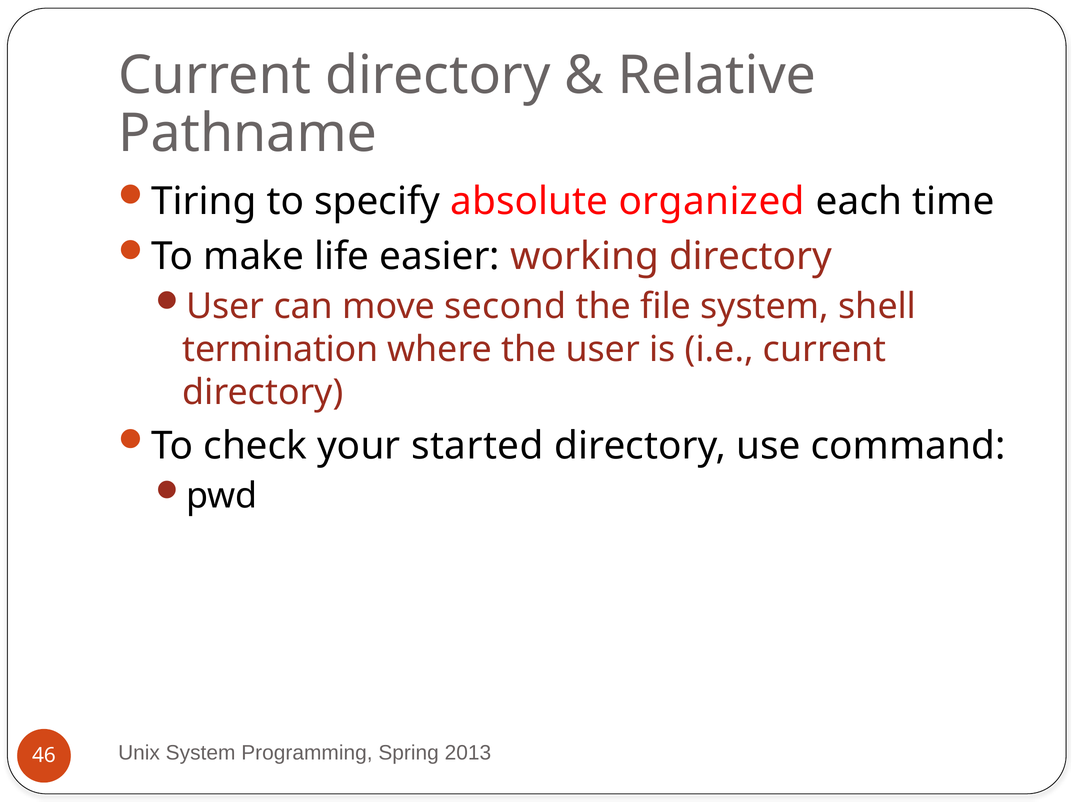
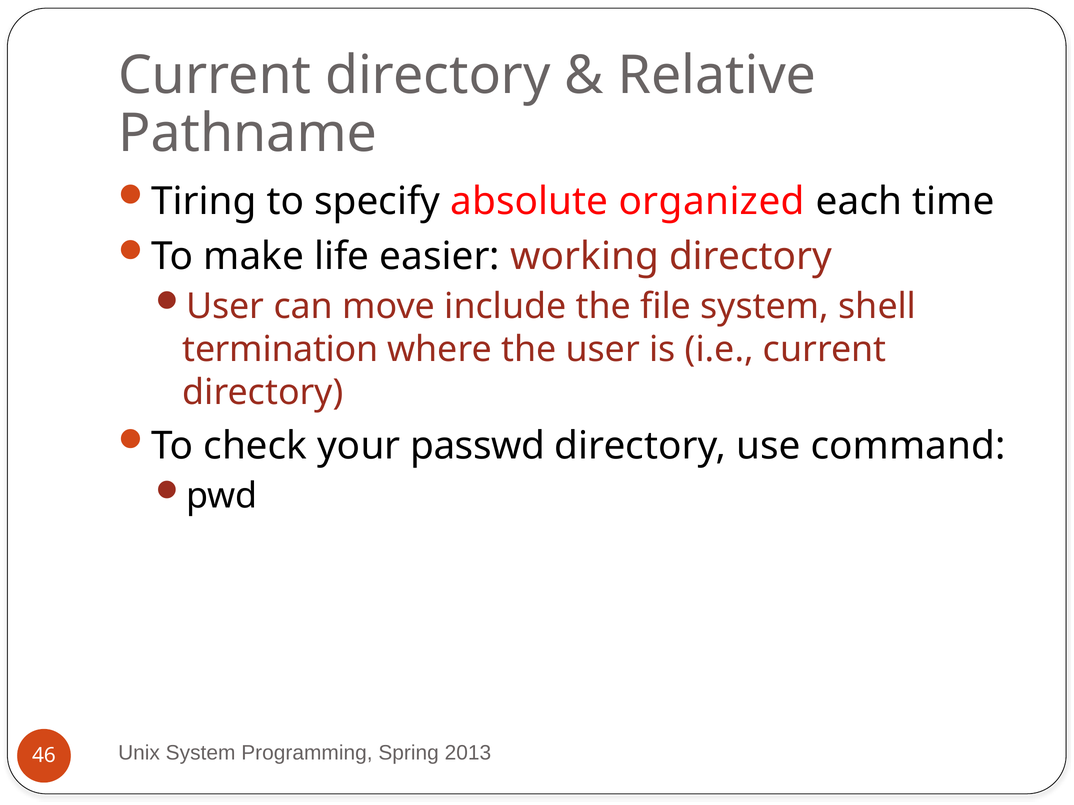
second: second -> include
started: started -> passwd
